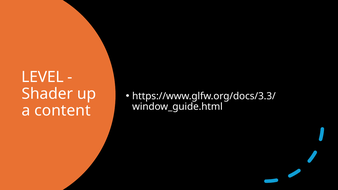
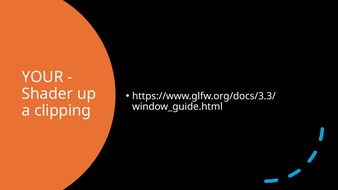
LEVEL: LEVEL -> YOUR
content: content -> clipping
